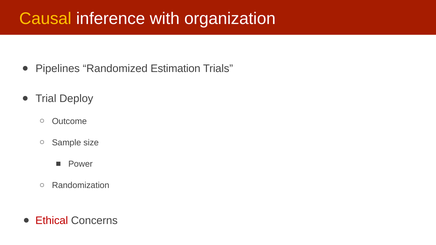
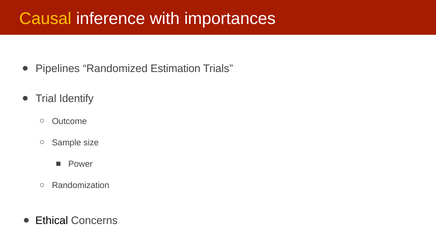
organization: organization -> importances
Deploy: Deploy -> Identify
Ethical colour: red -> black
